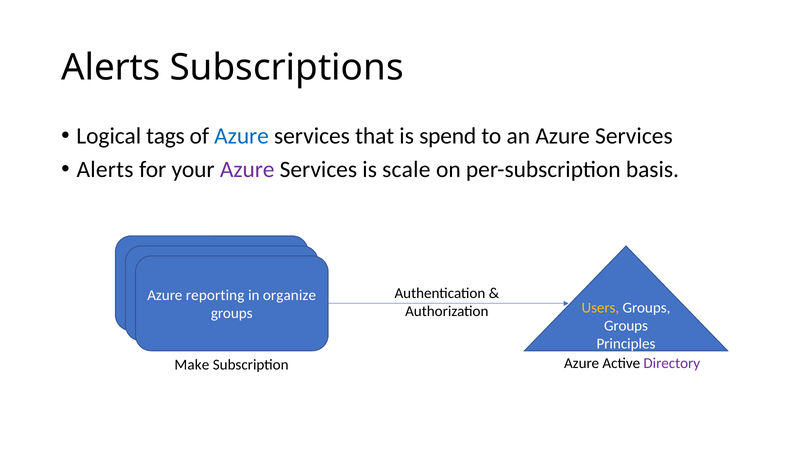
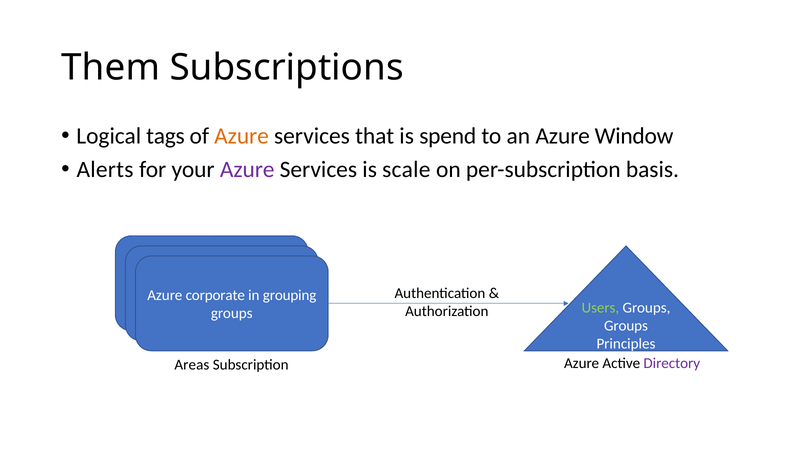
Alerts at (111, 68): Alerts -> Them
Azure at (242, 136) colour: blue -> orange
an Azure Services: Services -> Window
reporting: reporting -> corporate
organize: organize -> grouping
Users colour: yellow -> light green
Make: Make -> Areas
